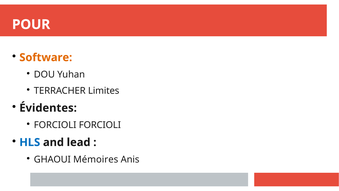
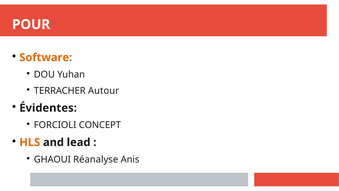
Limites: Limites -> Autour
FORCIOLI FORCIOLI: FORCIOLI -> CONCEPT
HLS colour: blue -> orange
Mémoires: Mémoires -> Réanalyse
